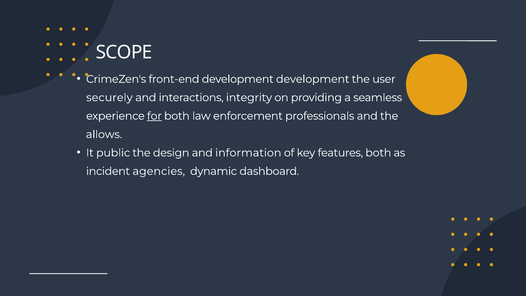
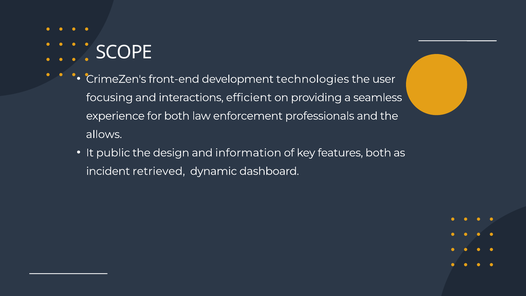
development development: development -> technologies
securely: securely -> focusing
integrity: integrity -> efficient
for underline: present -> none
agencies: agencies -> retrieved
